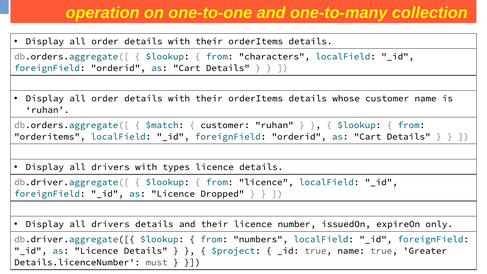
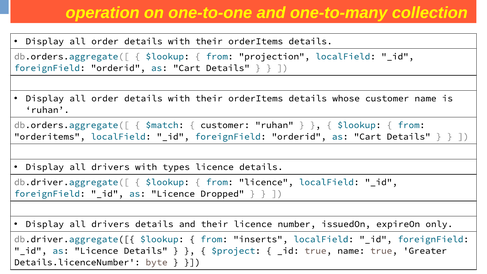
characters: characters -> projection
numbers: numbers -> inserts
must: must -> byte
